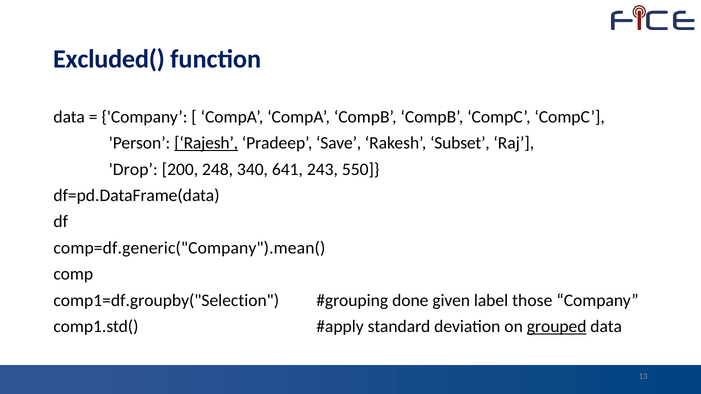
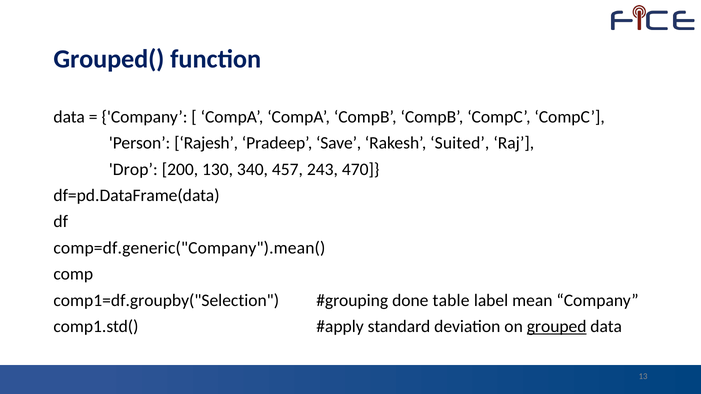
Excluded(: Excluded( -> Grouped(
Rajesh underline: present -> none
Subset: Subset -> Suited
248: 248 -> 130
641: 641 -> 457
550: 550 -> 470
given: given -> table
those: those -> mean
